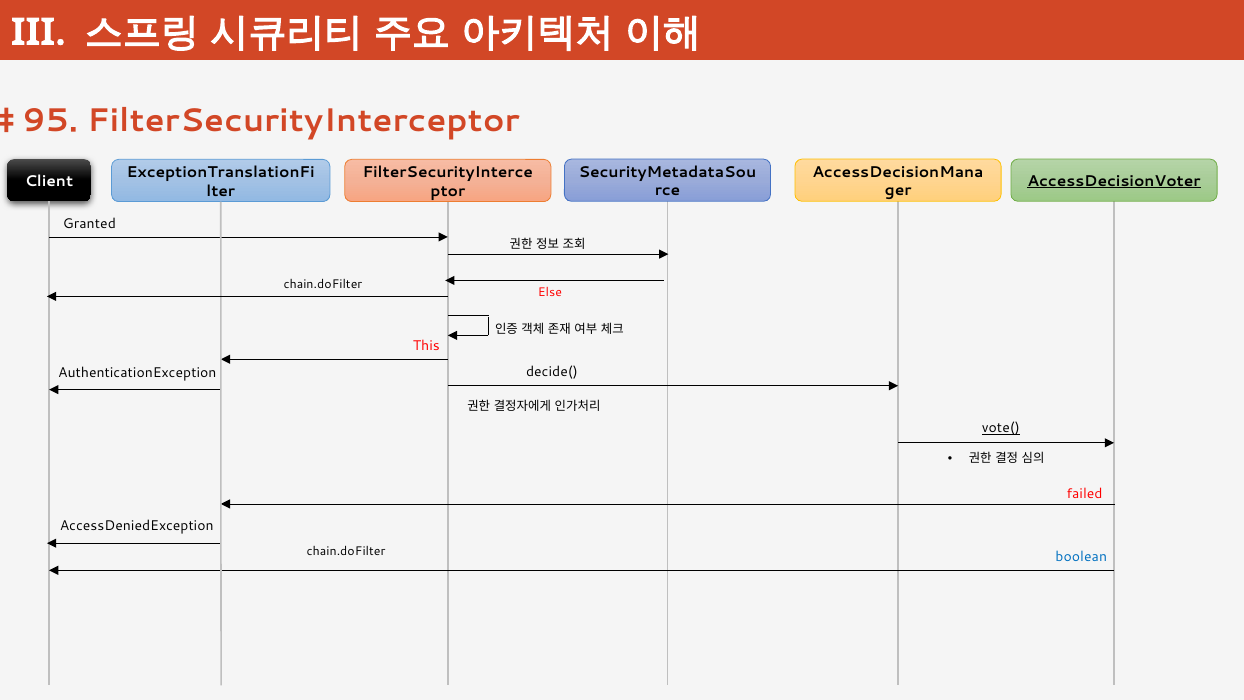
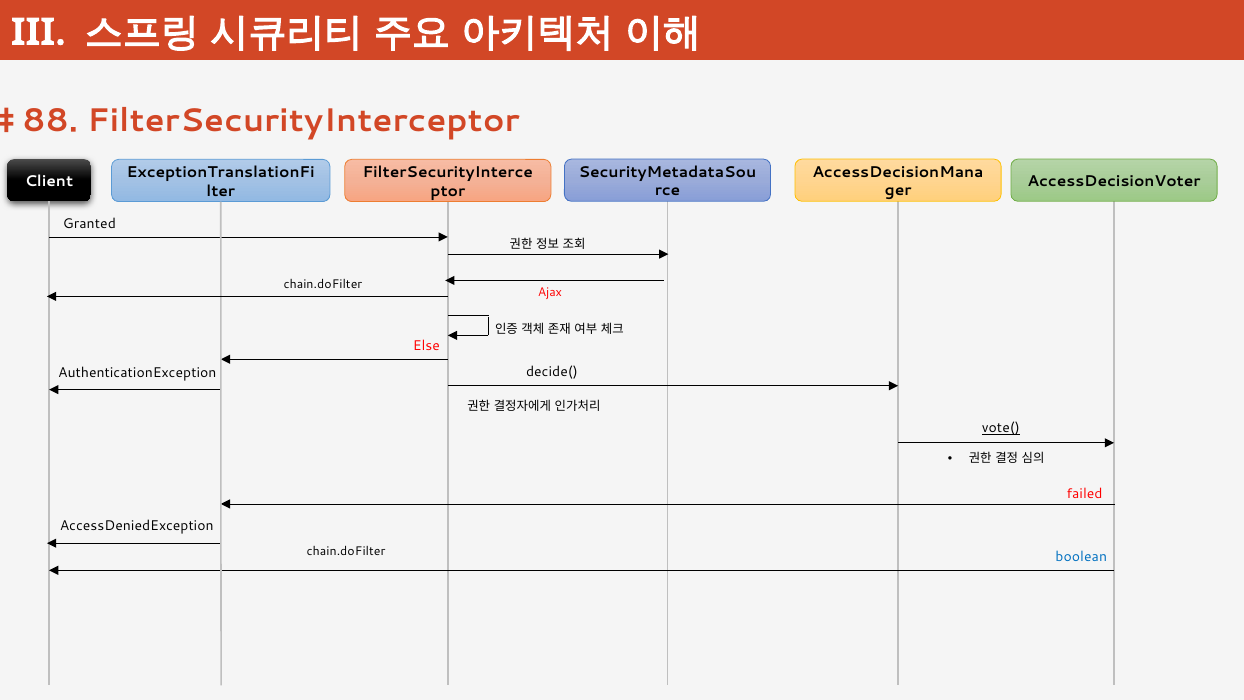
95: 95 -> 88
AccessDecisionVoter underline: present -> none
Else: Else -> Ajax
This: This -> Else
